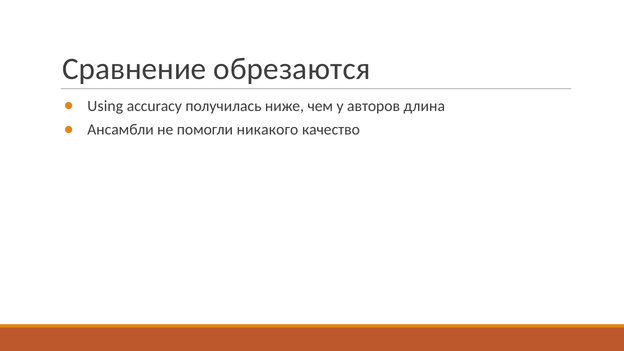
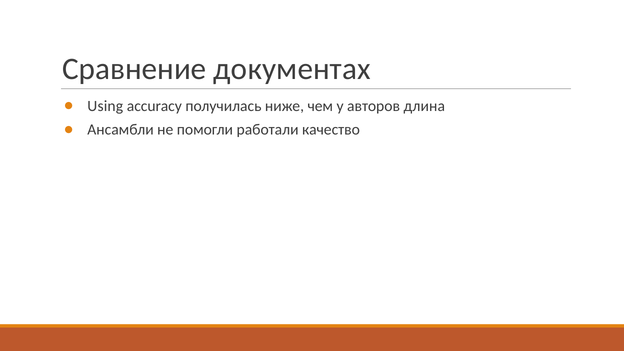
обрезаются: обрезаются -> документах
никакого: никакого -> работали
